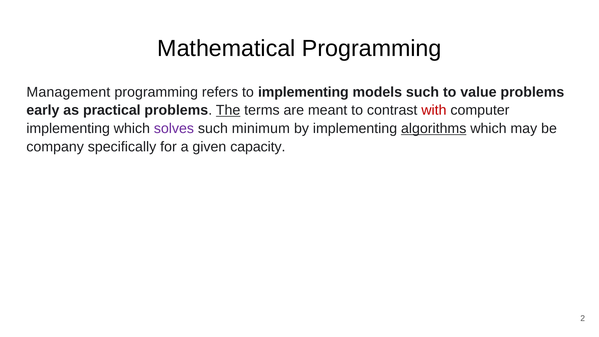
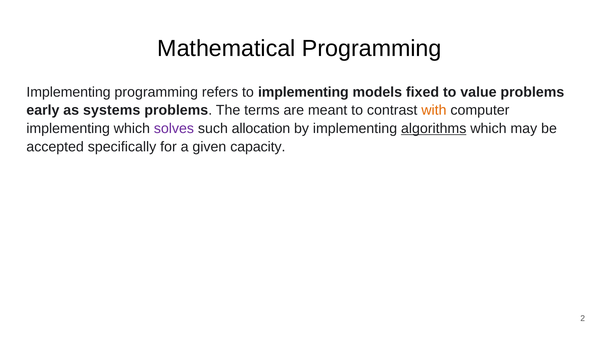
Management at (68, 92): Management -> Implementing
models such: such -> fixed
practical: practical -> systems
The underline: present -> none
with colour: red -> orange
minimum: minimum -> allocation
company: company -> accepted
